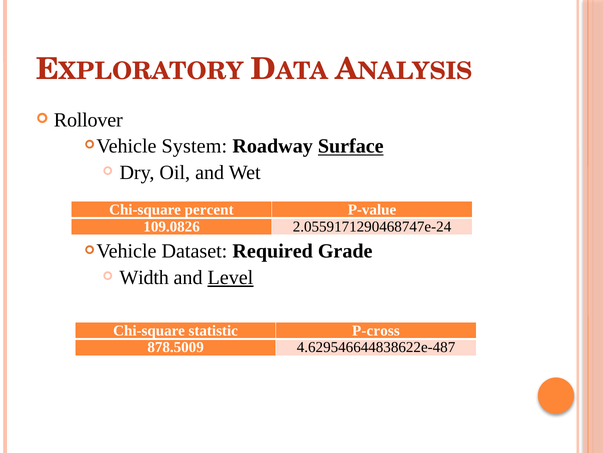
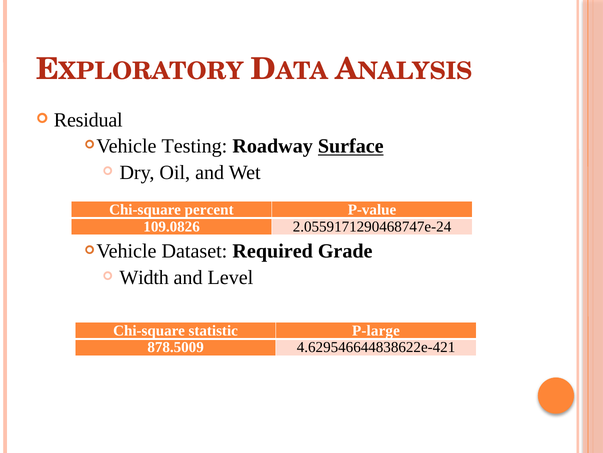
Rollover: Rollover -> Residual
System: System -> Testing
Level underline: present -> none
P-cross: P-cross -> P-large
4.629546644838622e-487: 4.629546644838622e-487 -> 4.629546644838622e-421
